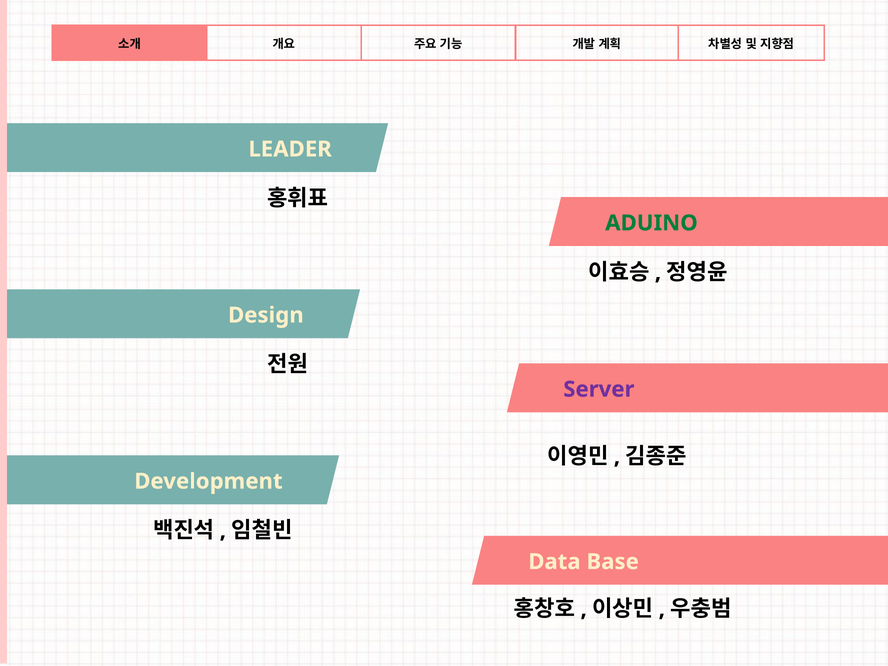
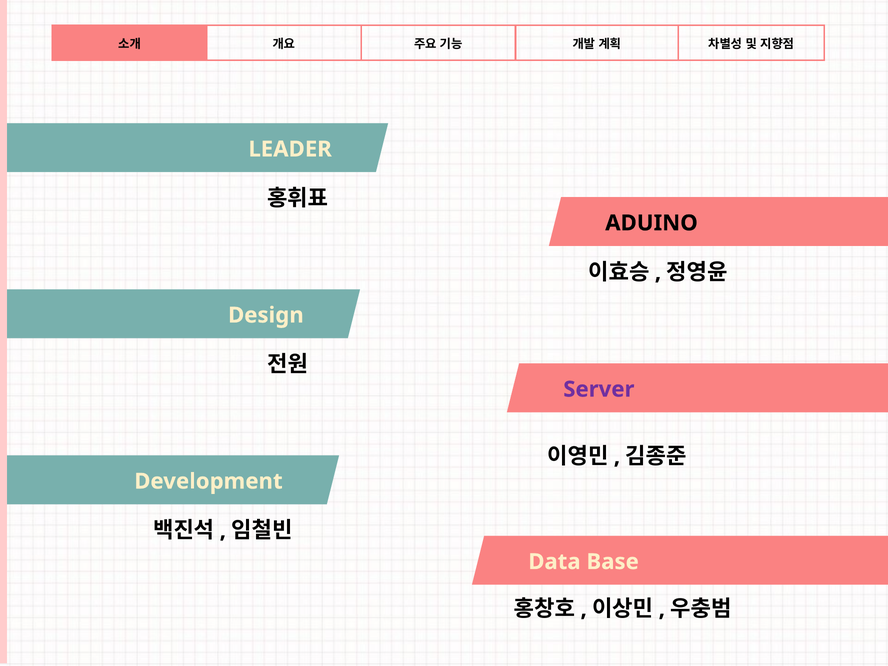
ADUINO colour: green -> black
